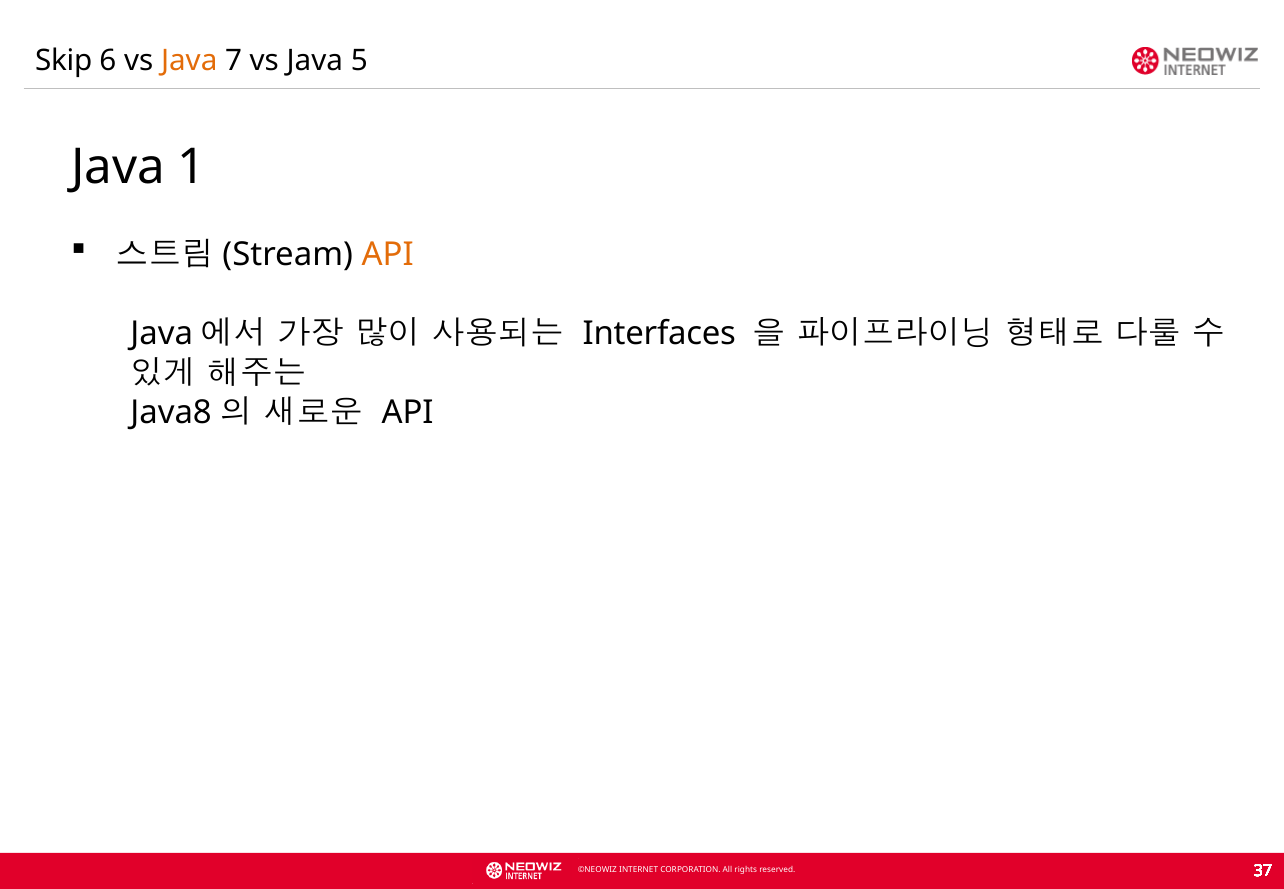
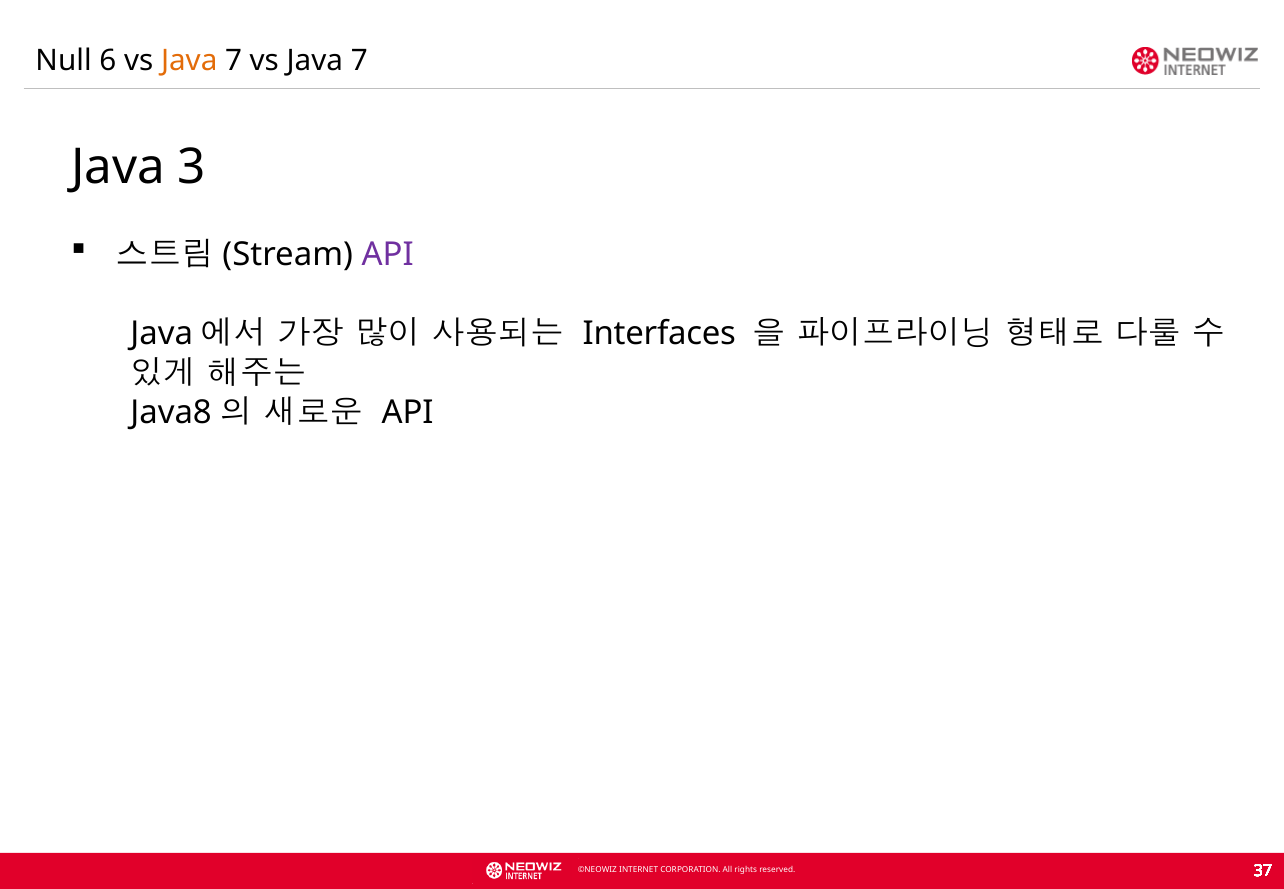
Skip: Skip -> Null
7 vs Java 5: 5 -> 7
1: 1 -> 3
API at (388, 255) colour: orange -> purple
